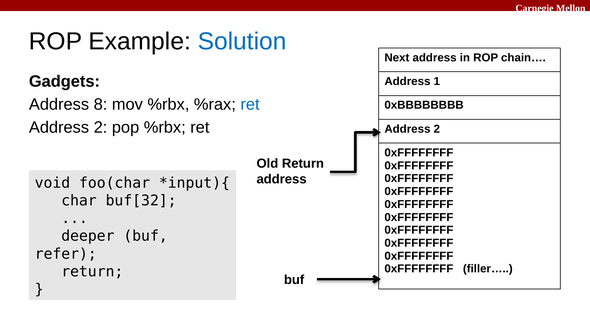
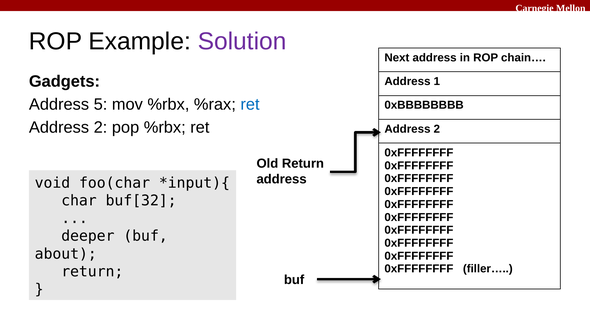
Solution colour: blue -> purple
8: 8 -> 5
refer: refer -> about
